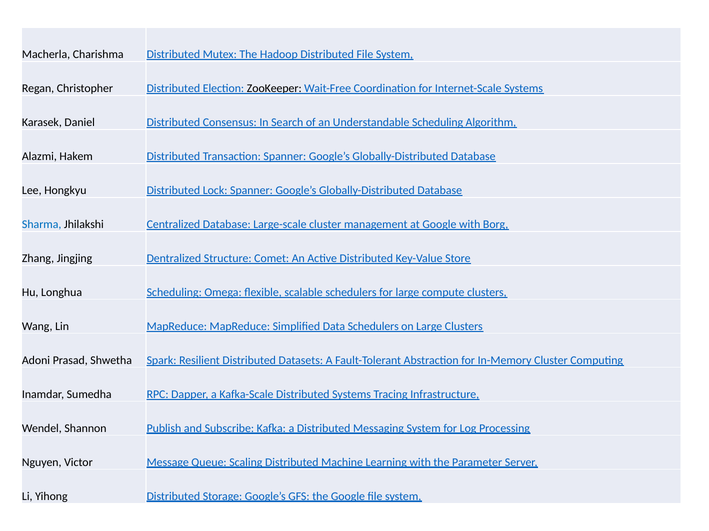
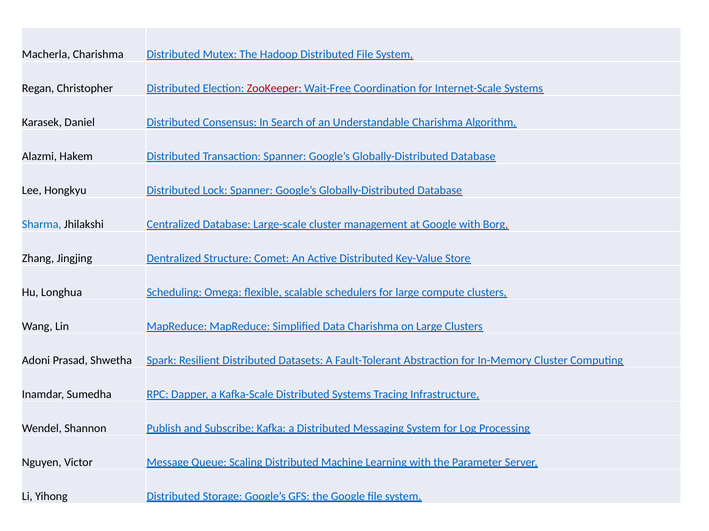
ZooKeeper colour: black -> red
Understandable Scheduling: Scheduling -> Charishma
Data Schedulers: Schedulers -> Charishma
